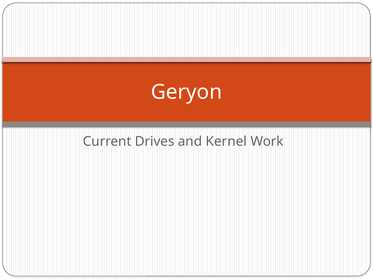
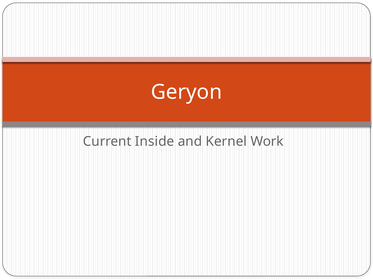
Drives: Drives -> Inside
